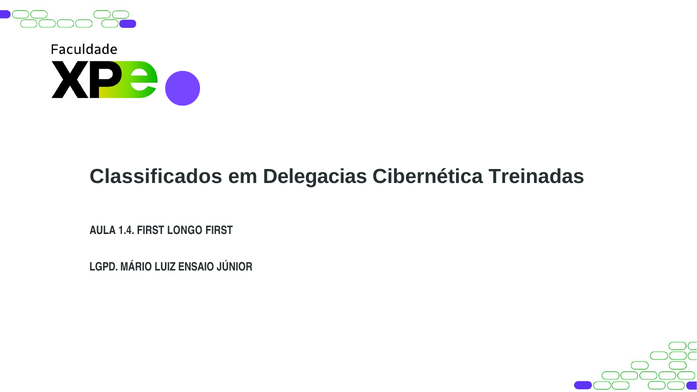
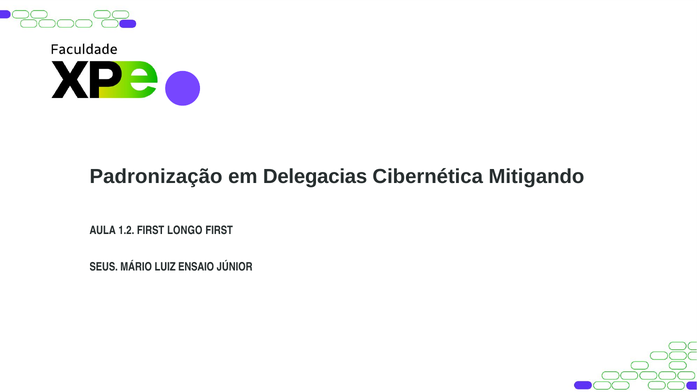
Classificados: Classificados -> Padronização
Treinadas: Treinadas -> Mitigando
1.4: 1.4 -> 1.2
LGPD: LGPD -> SEUS
